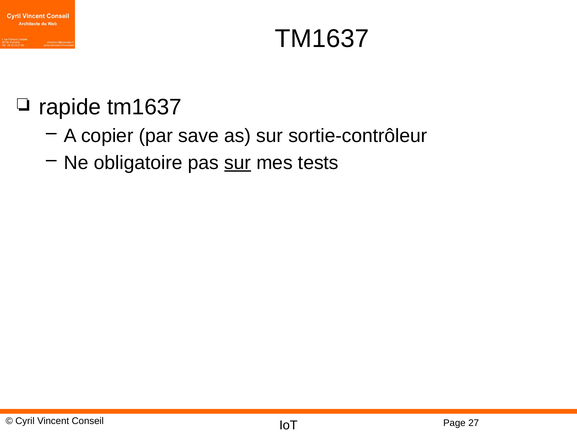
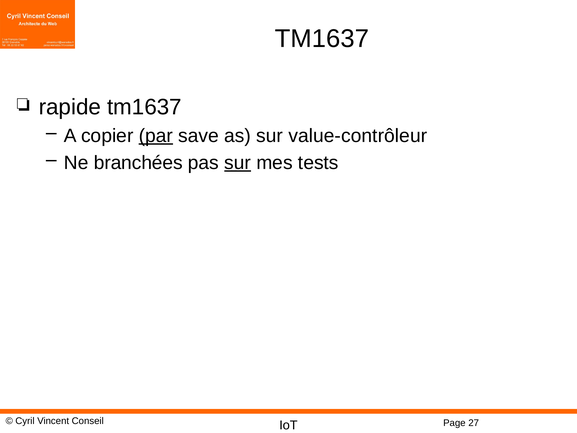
par underline: none -> present
sortie-contrôleur: sortie-contrôleur -> value-contrôleur
obligatoire: obligatoire -> branchées
